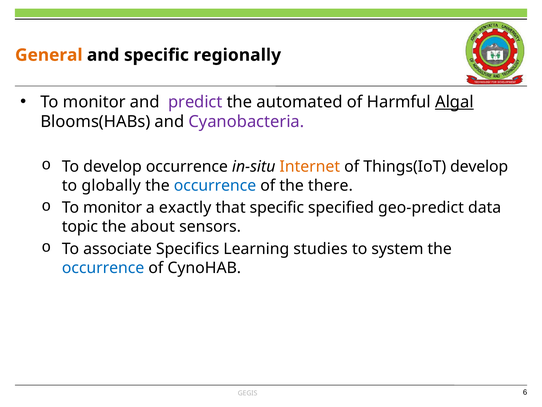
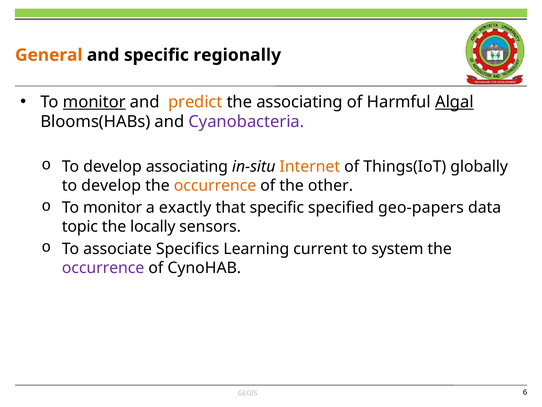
monitor at (94, 102) underline: none -> present
predict colour: purple -> orange
the automated: automated -> associating
develop occurrence: occurrence -> associating
Things(IoT develop: develop -> globally
globally at (111, 185): globally -> develop
occurrence at (215, 185) colour: blue -> orange
there: there -> other
geo-predict: geo-predict -> geo-papers
about: about -> locally
studies: studies -> current
occurrence at (103, 267) colour: blue -> purple
